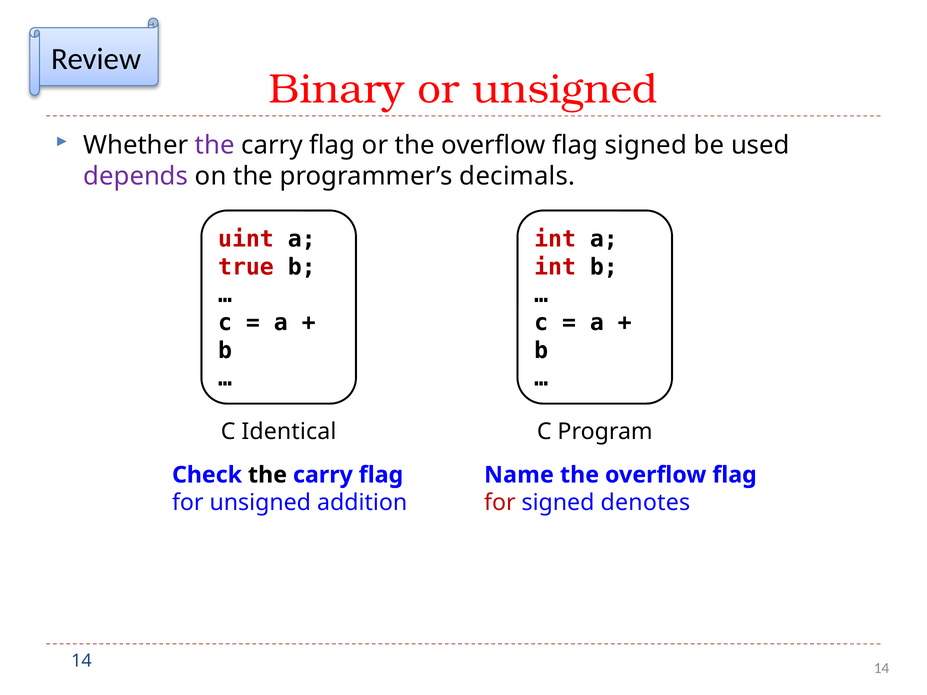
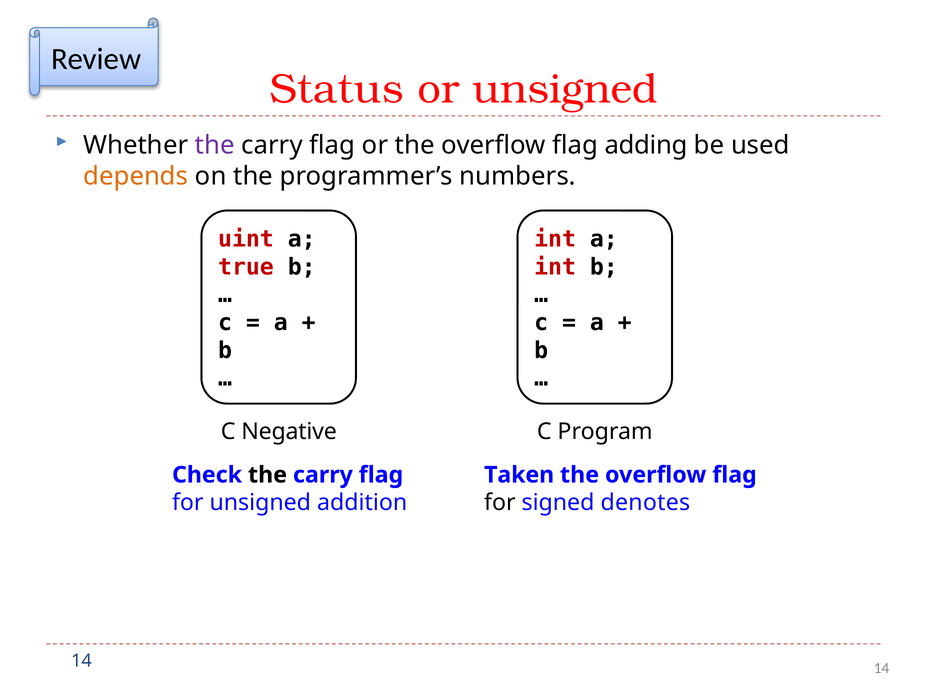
Binary: Binary -> Status
flag signed: signed -> adding
depends colour: purple -> orange
decimals: decimals -> numbers
Identical: Identical -> Negative
Name: Name -> Taken
for at (500, 503) colour: red -> black
